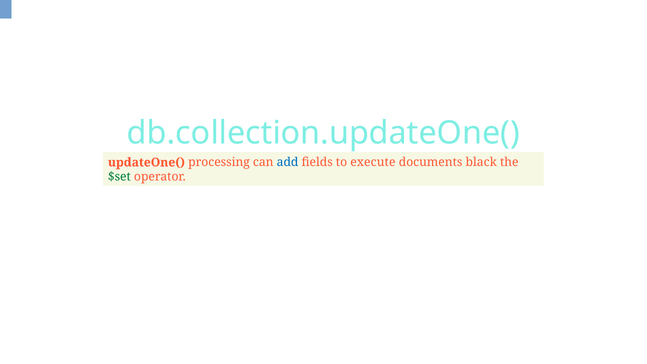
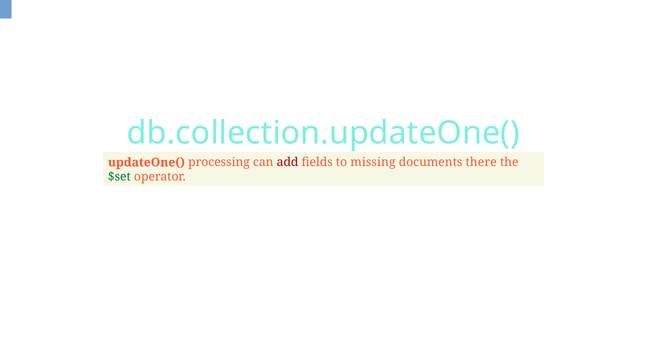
add colour: blue -> red
execute: execute -> missing
black: black -> there
